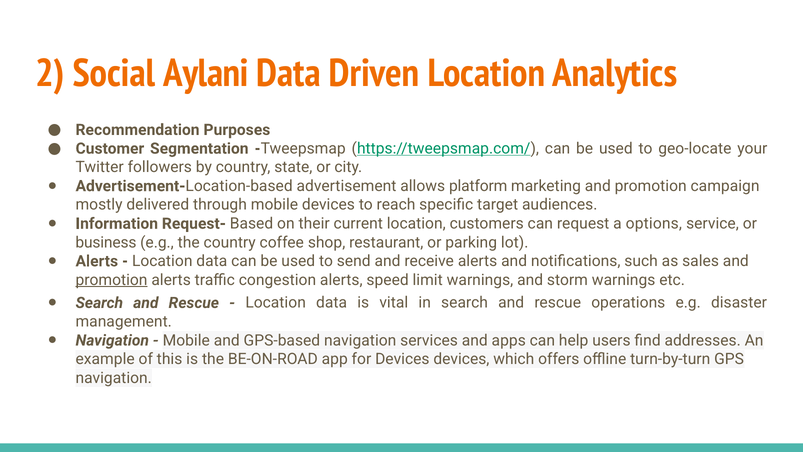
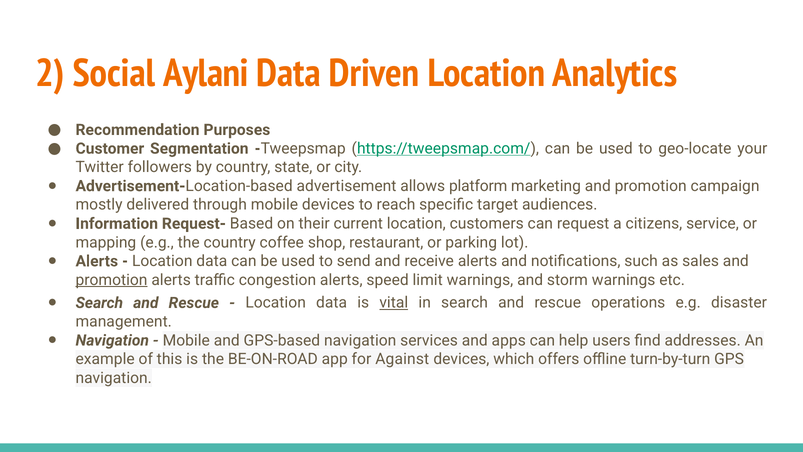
options: options -> citizens
business: business -> mapping
vital underline: none -> present
for Devices: Devices -> Against
